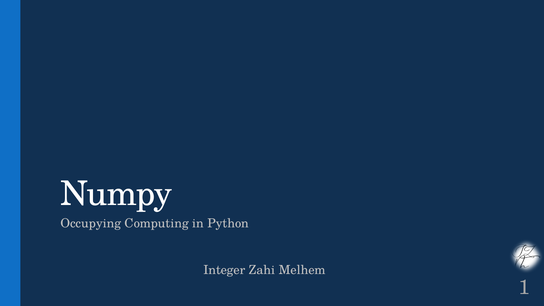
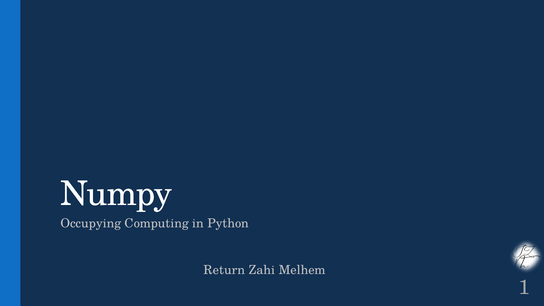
Integer: Integer -> Return
